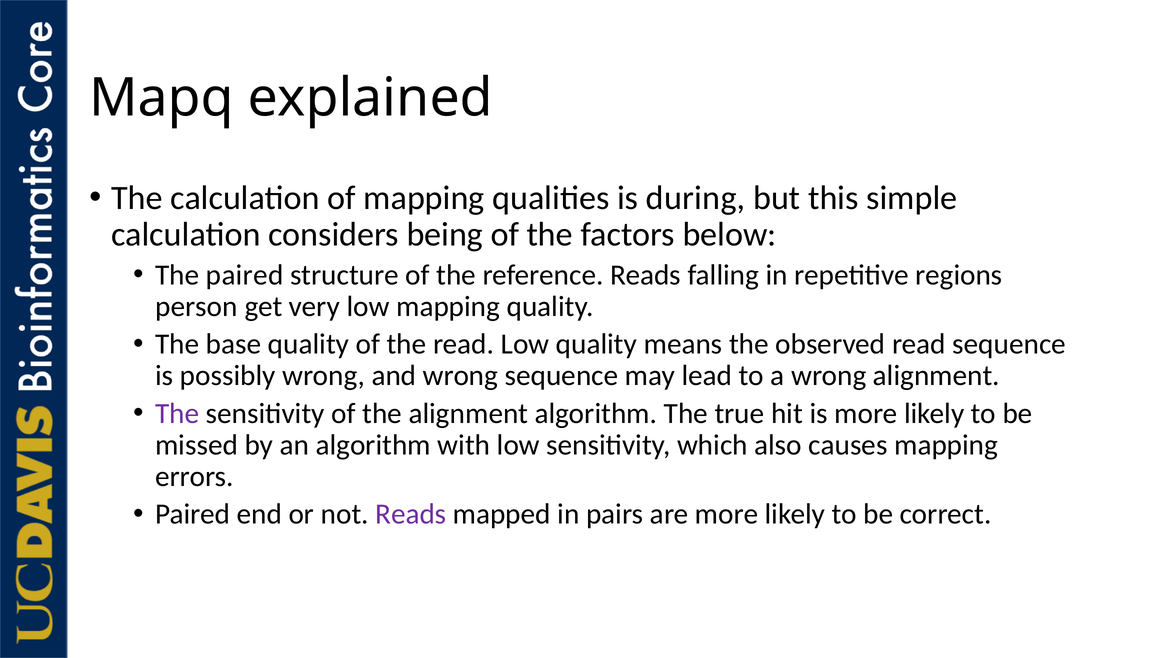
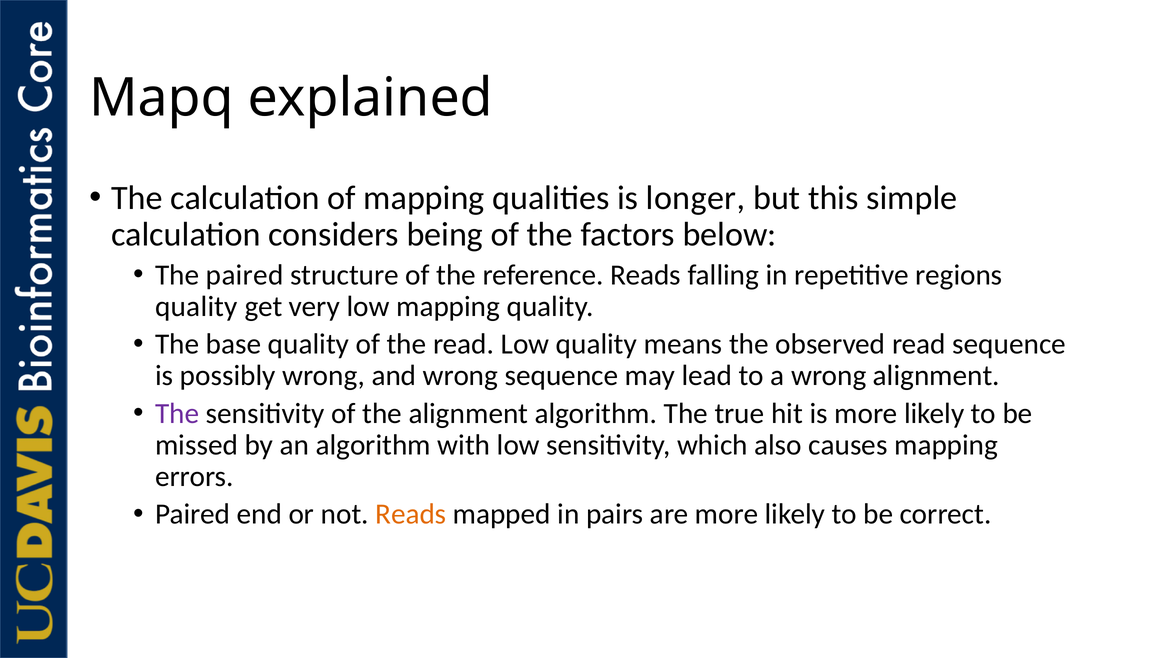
during: during -> longer
person at (196, 307): person -> quality
Reads at (411, 515) colour: purple -> orange
